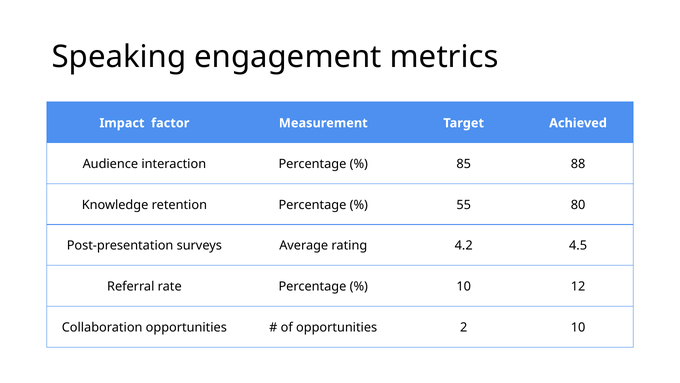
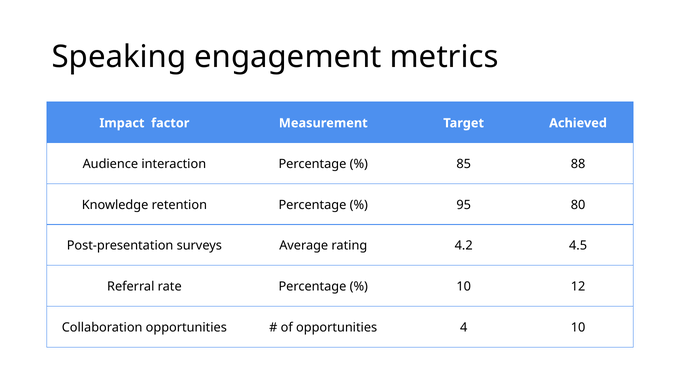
55: 55 -> 95
2: 2 -> 4
